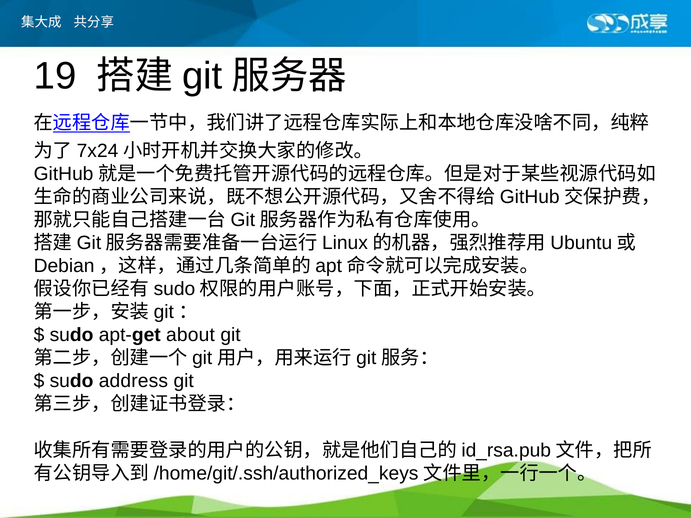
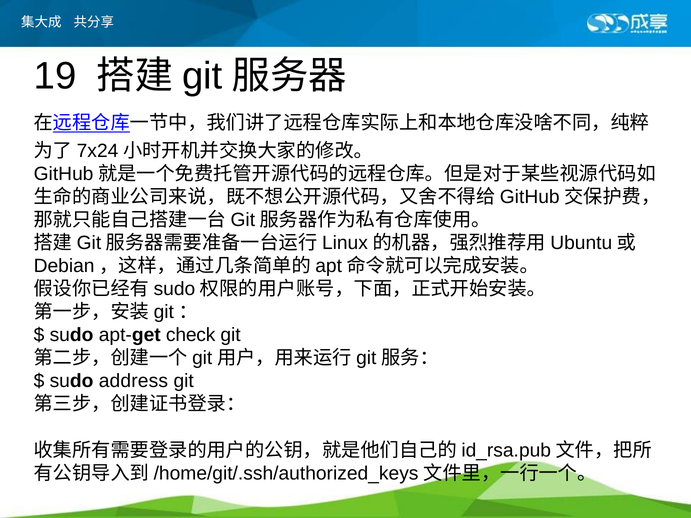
about: about -> check
